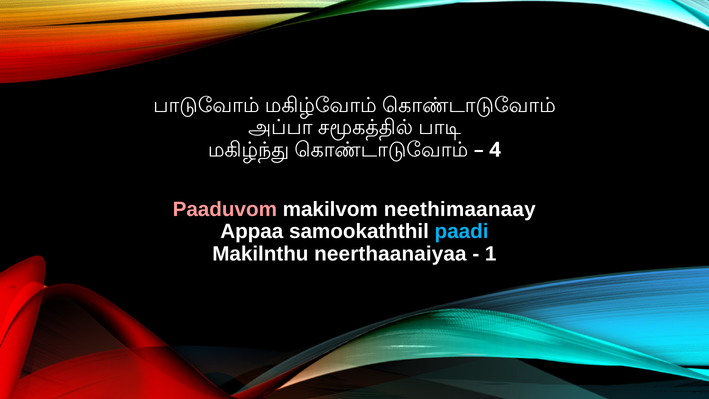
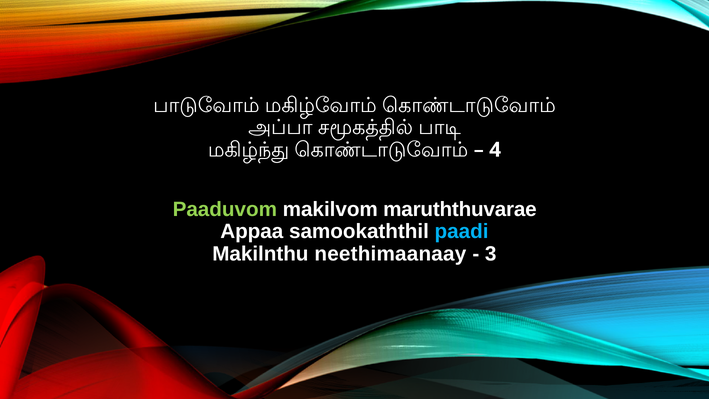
Paaduvom colour: pink -> light green
neethimaanaay: neethimaanaay -> maruththuvarae
neerthaanaiyaa: neerthaanaiyaa -> neethimaanaay
1: 1 -> 3
